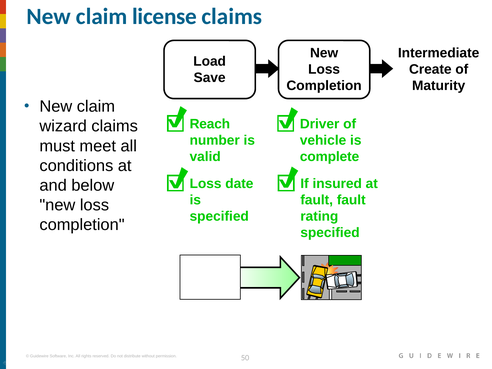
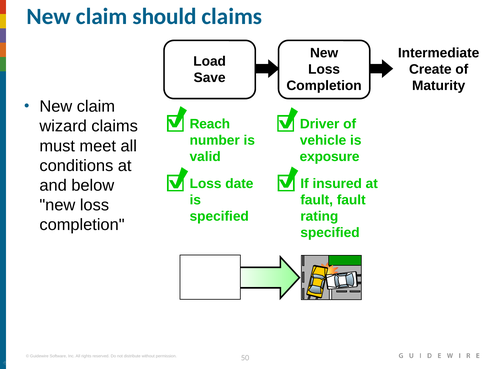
license: license -> should
complete: complete -> exposure
